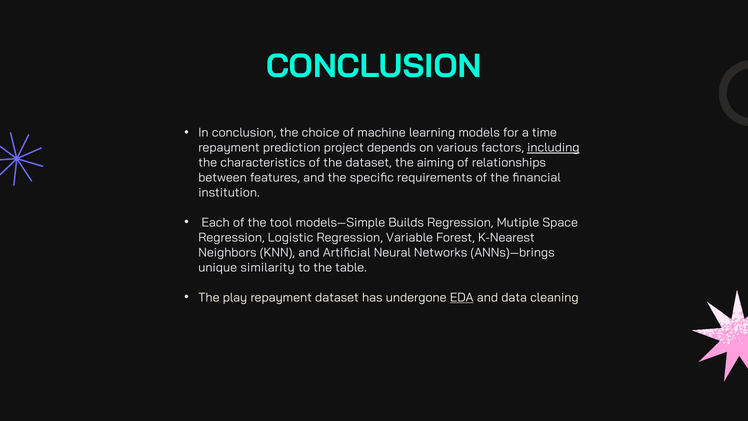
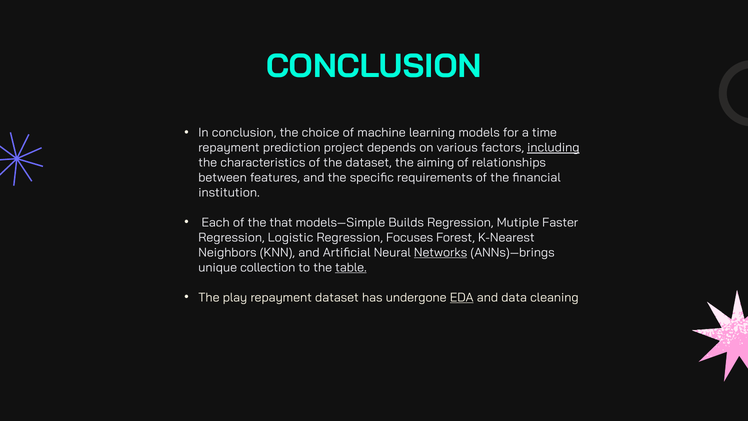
tool: tool -> that
Space: Space -> Faster
Variable: Variable -> Focuses
Networks underline: none -> present
similarity: similarity -> collection
table underline: none -> present
